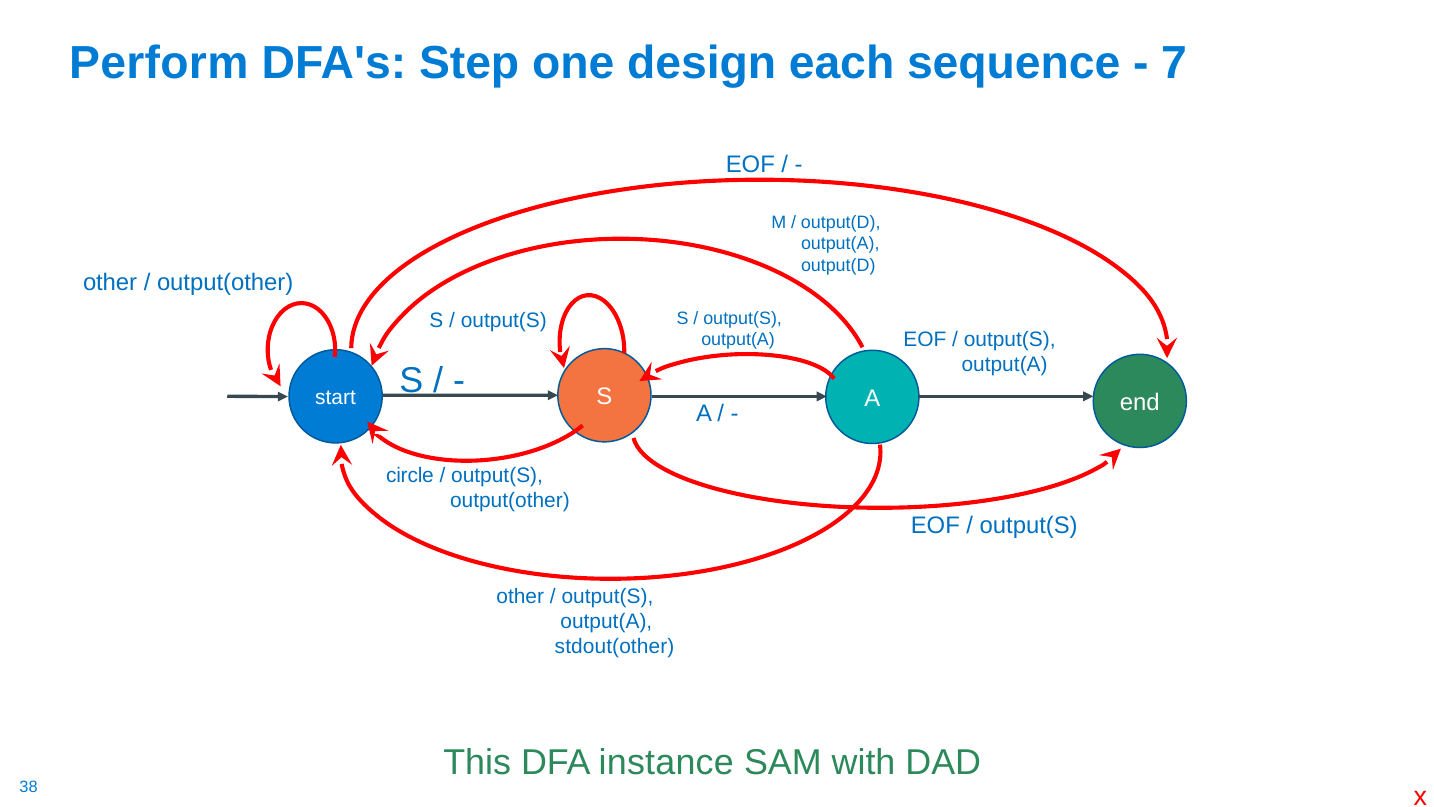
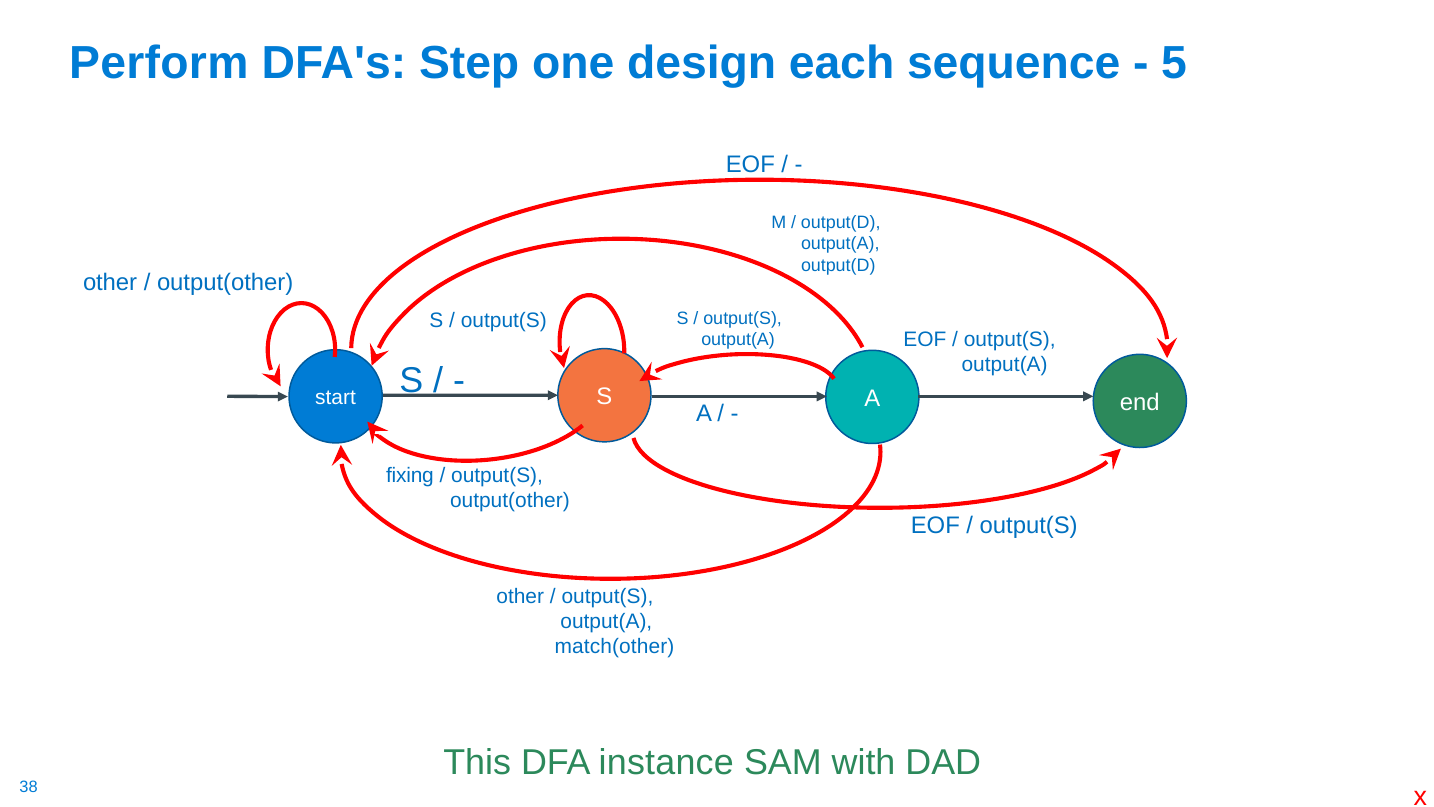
7: 7 -> 5
circle: circle -> fixing
stdout(other: stdout(other -> match(other
